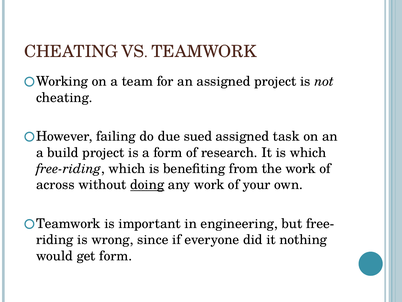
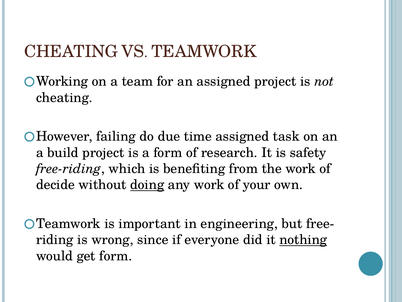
sued: sued -> time
is which: which -> safety
across: across -> decide
nothing underline: none -> present
